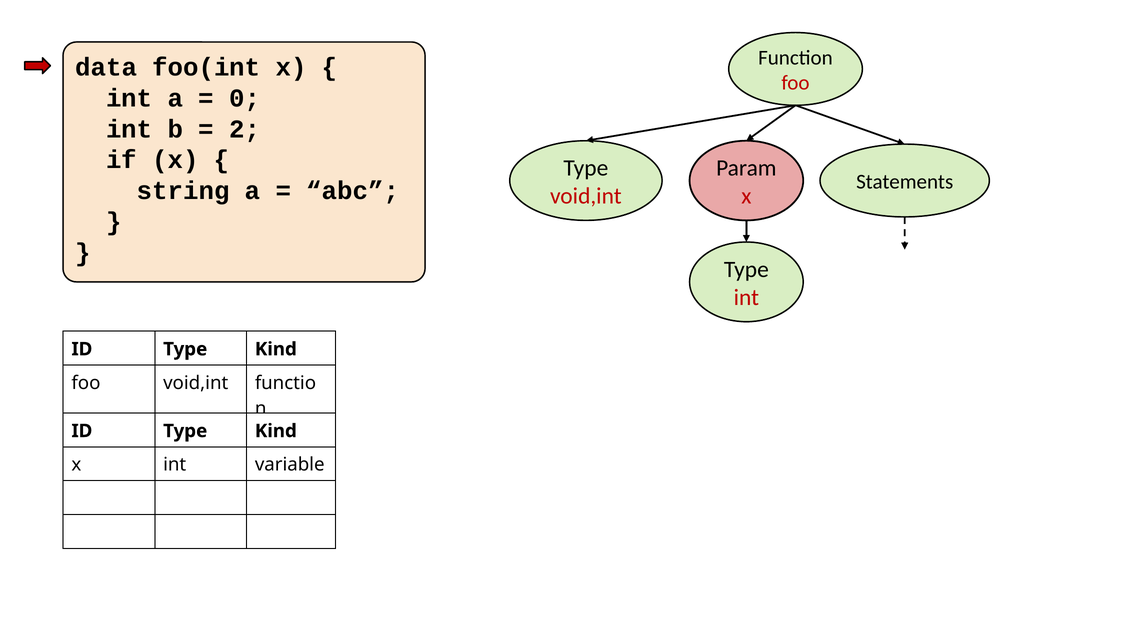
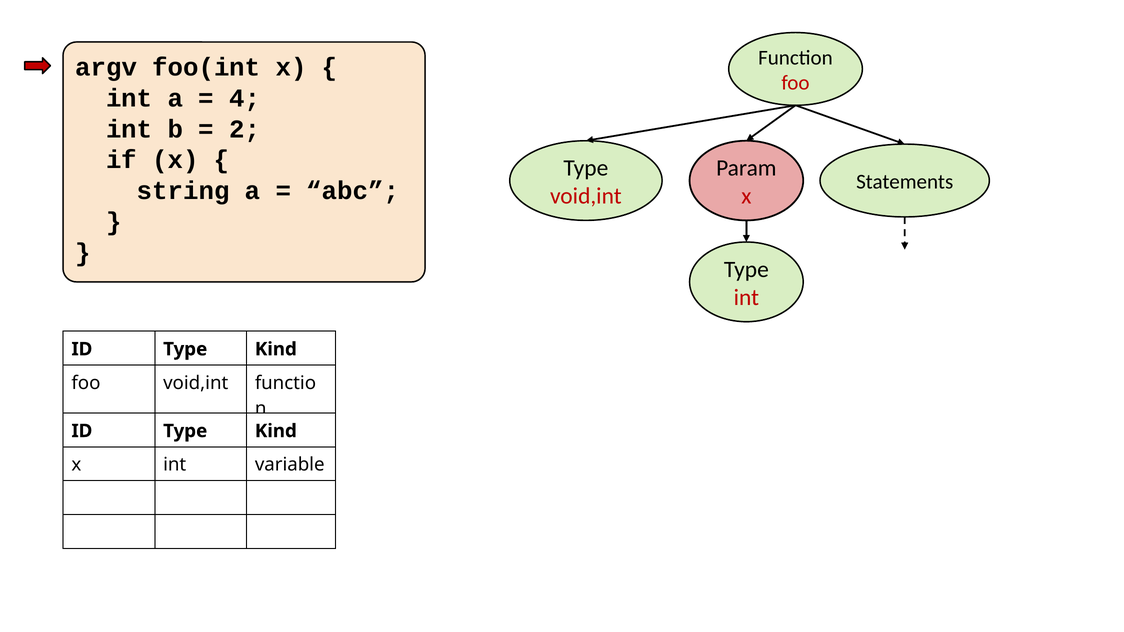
data: data -> argv
0: 0 -> 4
